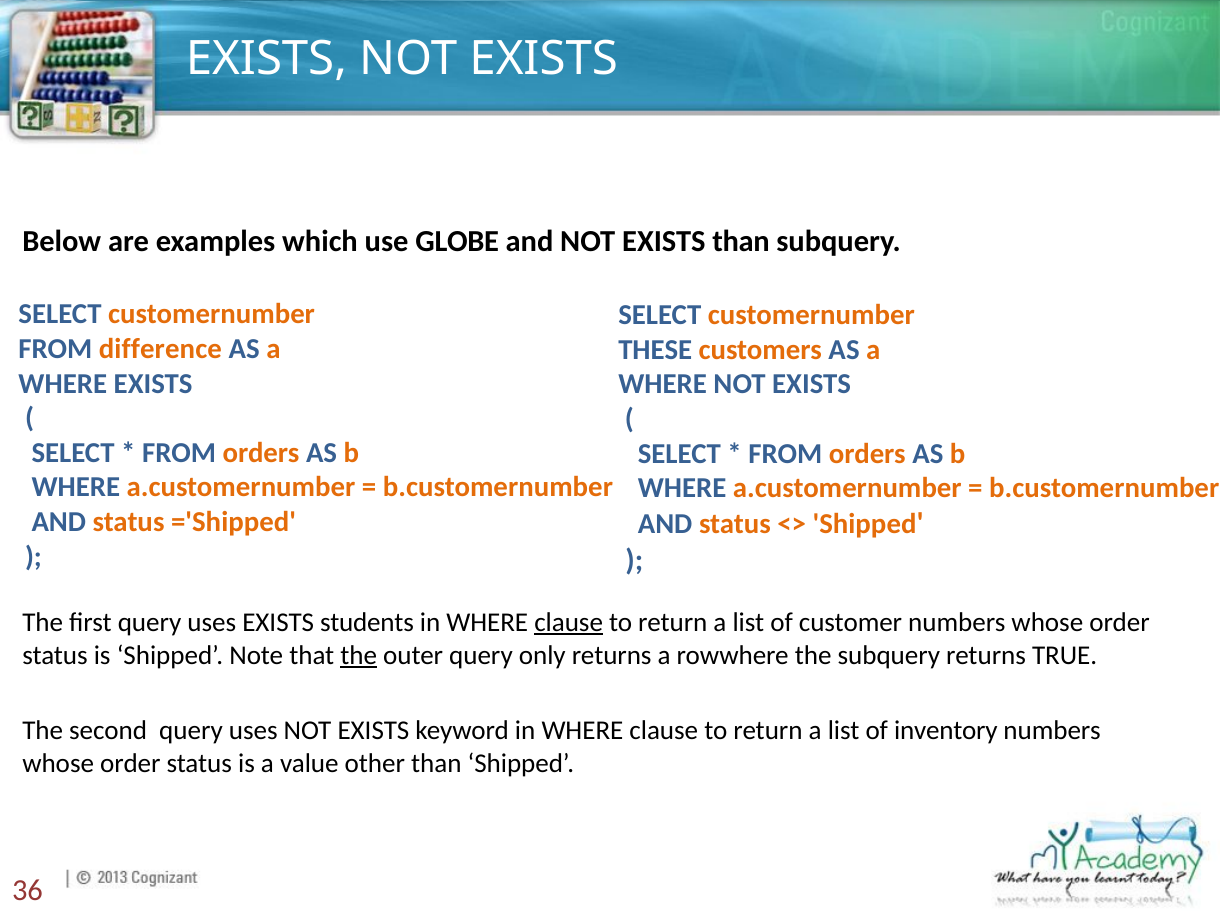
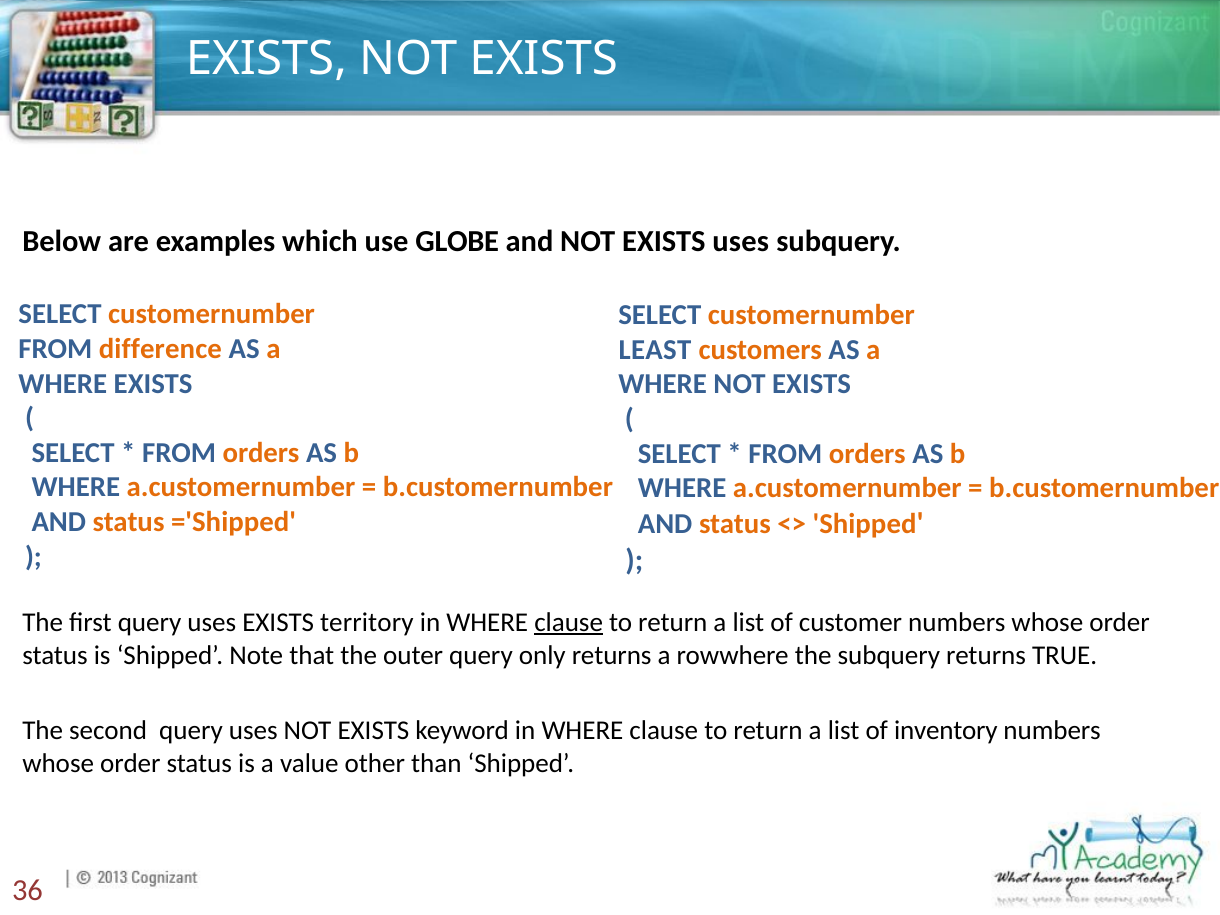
EXISTS than: than -> uses
THESE: THESE -> LEAST
students: students -> territory
the at (359, 655) underline: present -> none
